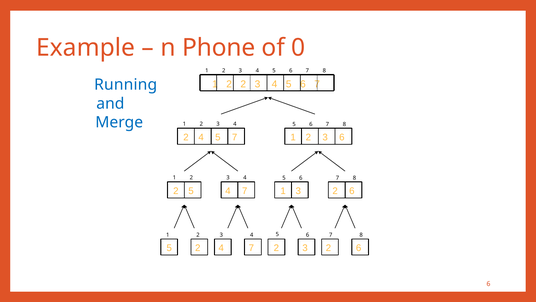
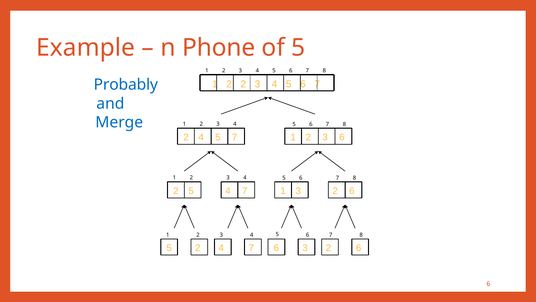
of 0: 0 -> 5
Running: Running -> Probably
2 at (276, 248): 2 -> 6
